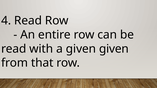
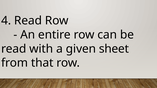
given given: given -> sheet
